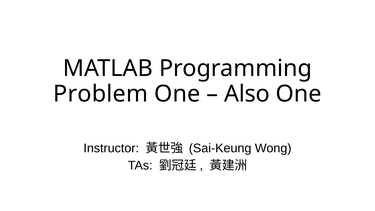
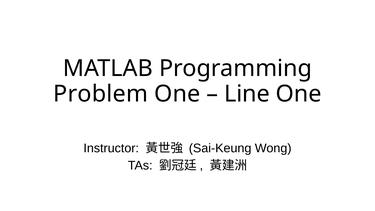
Also: Also -> Line
